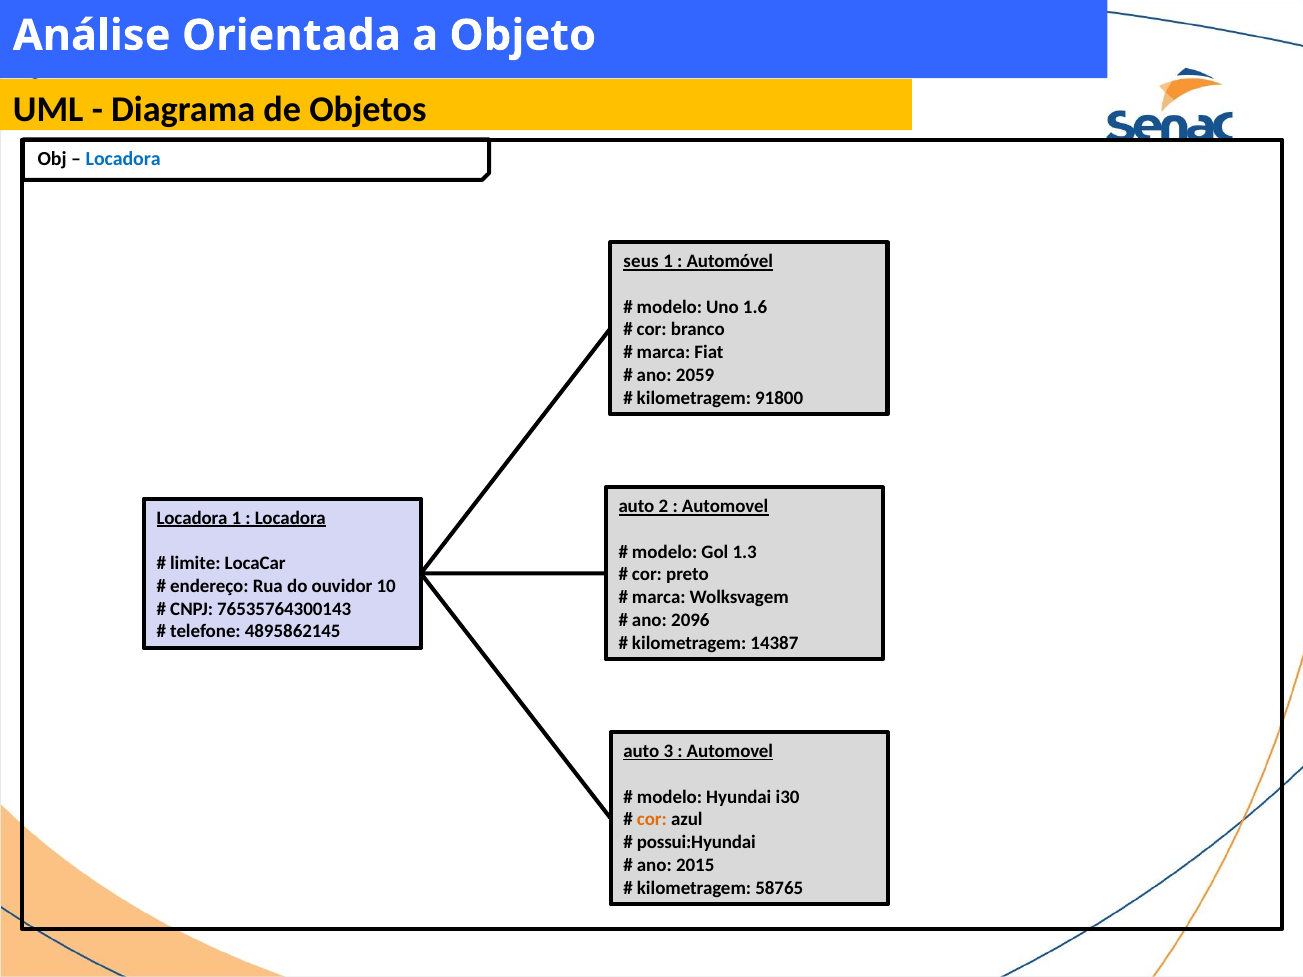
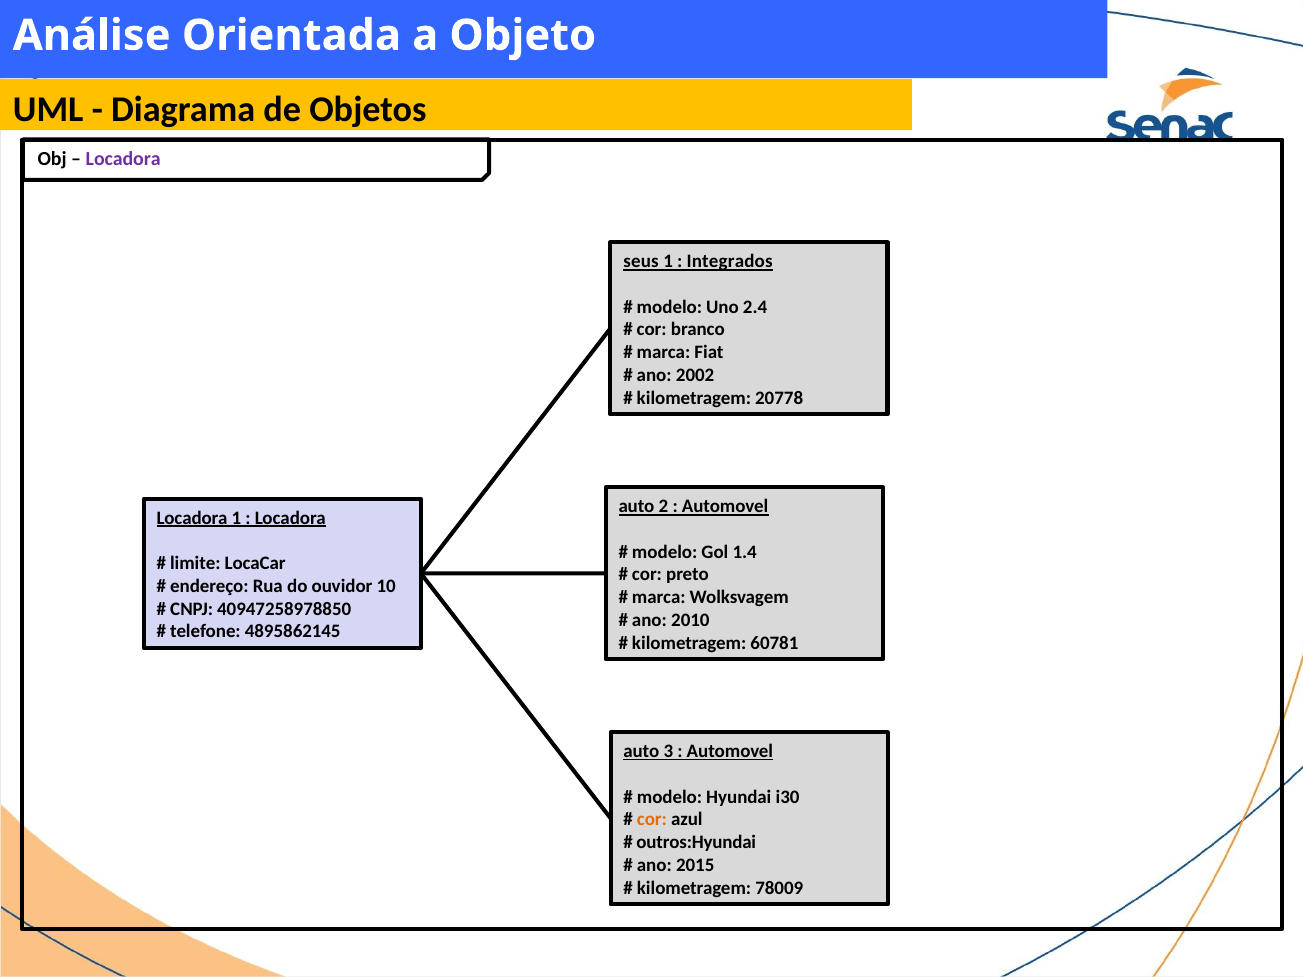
Locadora at (123, 159) colour: blue -> purple
Automóvel: Automóvel -> Integrados
1.6: 1.6 -> 2.4
2059: 2059 -> 2002
91800: 91800 -> 20778
1.3: 1.3 -> 1.4
76535764300143: 76535764300143 -> 40947258978850
2096: 2096 -> 2010
14387: 14387 -> 60781
possui:Hyundai: possui:Hyundai -> outros:Hyundai
58765: 58765 -> 78009
